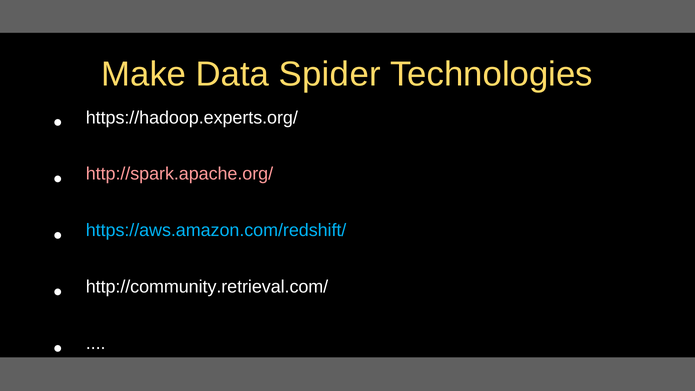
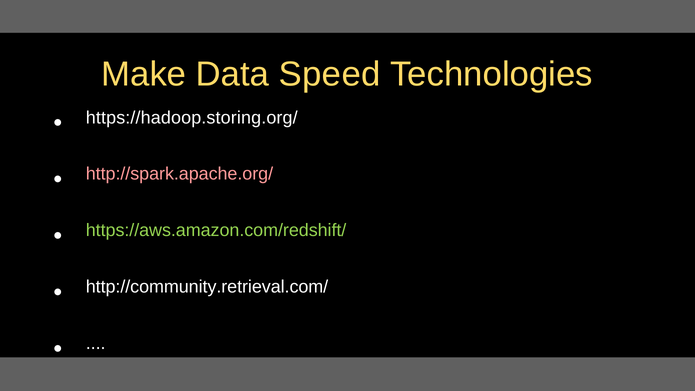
Spider: Spider -> Speed
https://hadoop.experts.org/: https://hadoop.experts.org/ -> https://hadoop.storing.org/
https://aws.amazon.com/redshift/ colour: light blue -> light green
